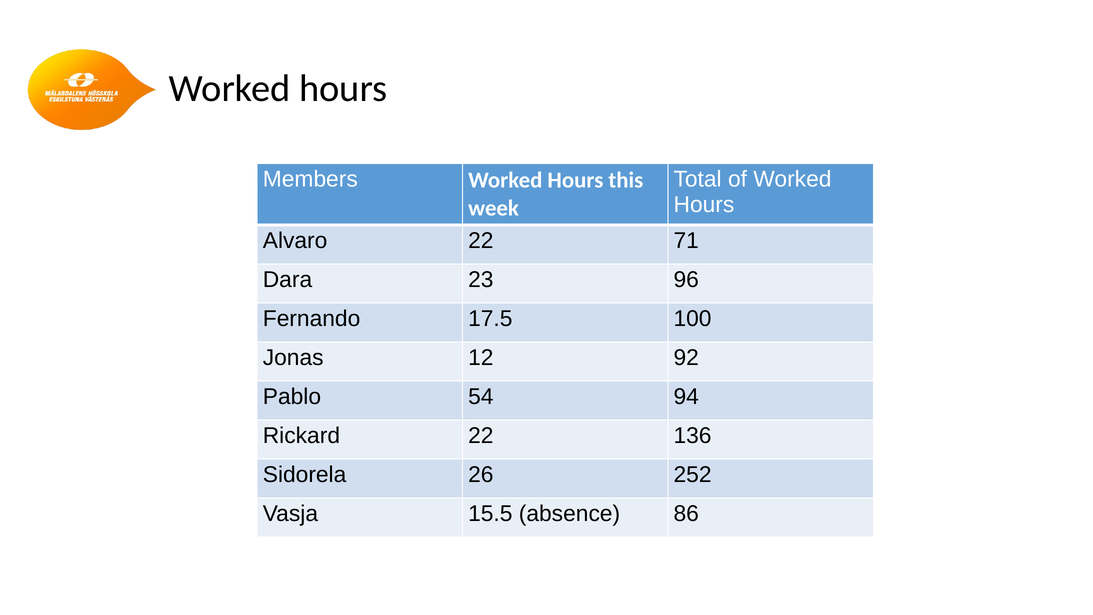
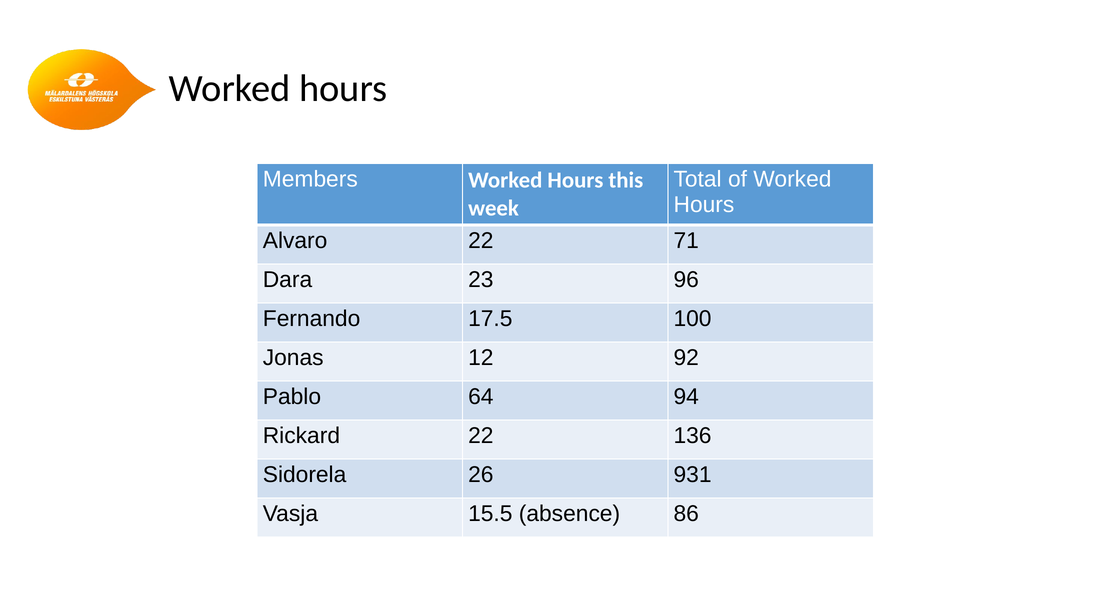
54: 54 -> 64
252: 252 -> 931
